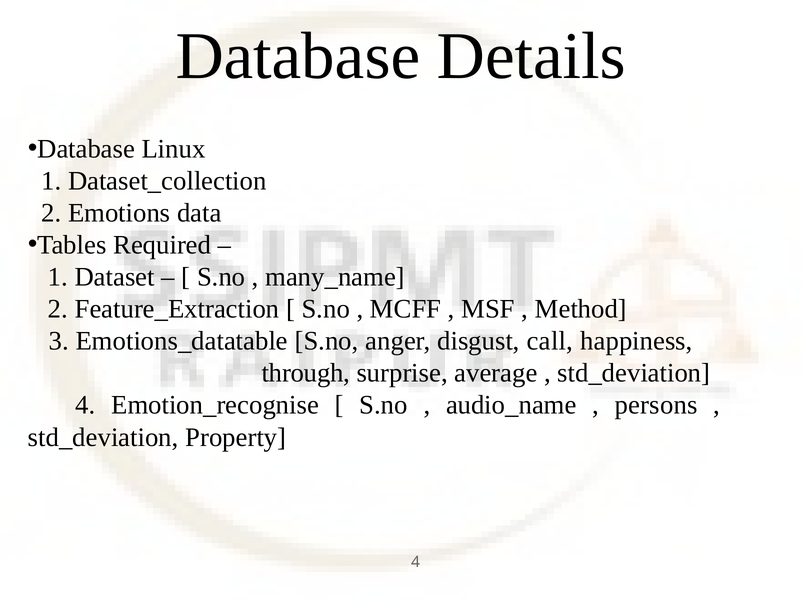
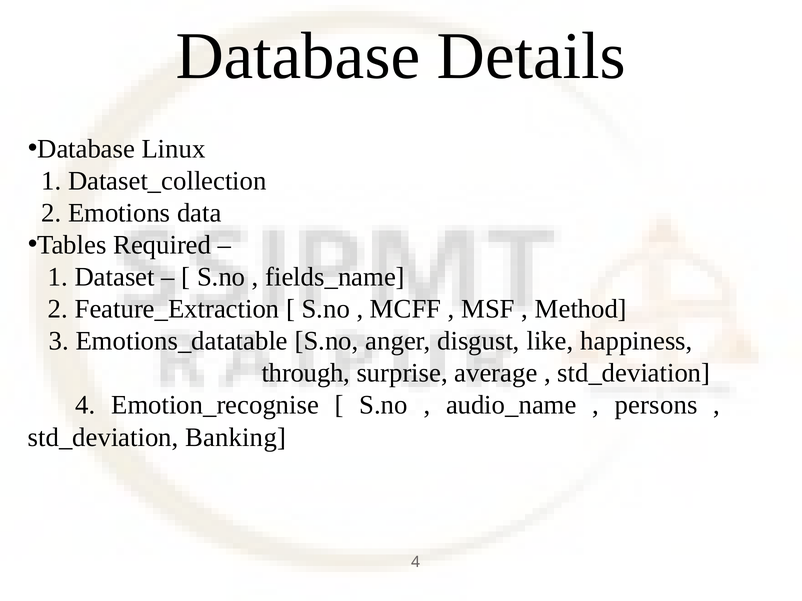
many_name: many_name -> fields_name
call: call -> like
Property: Property -> Banking
